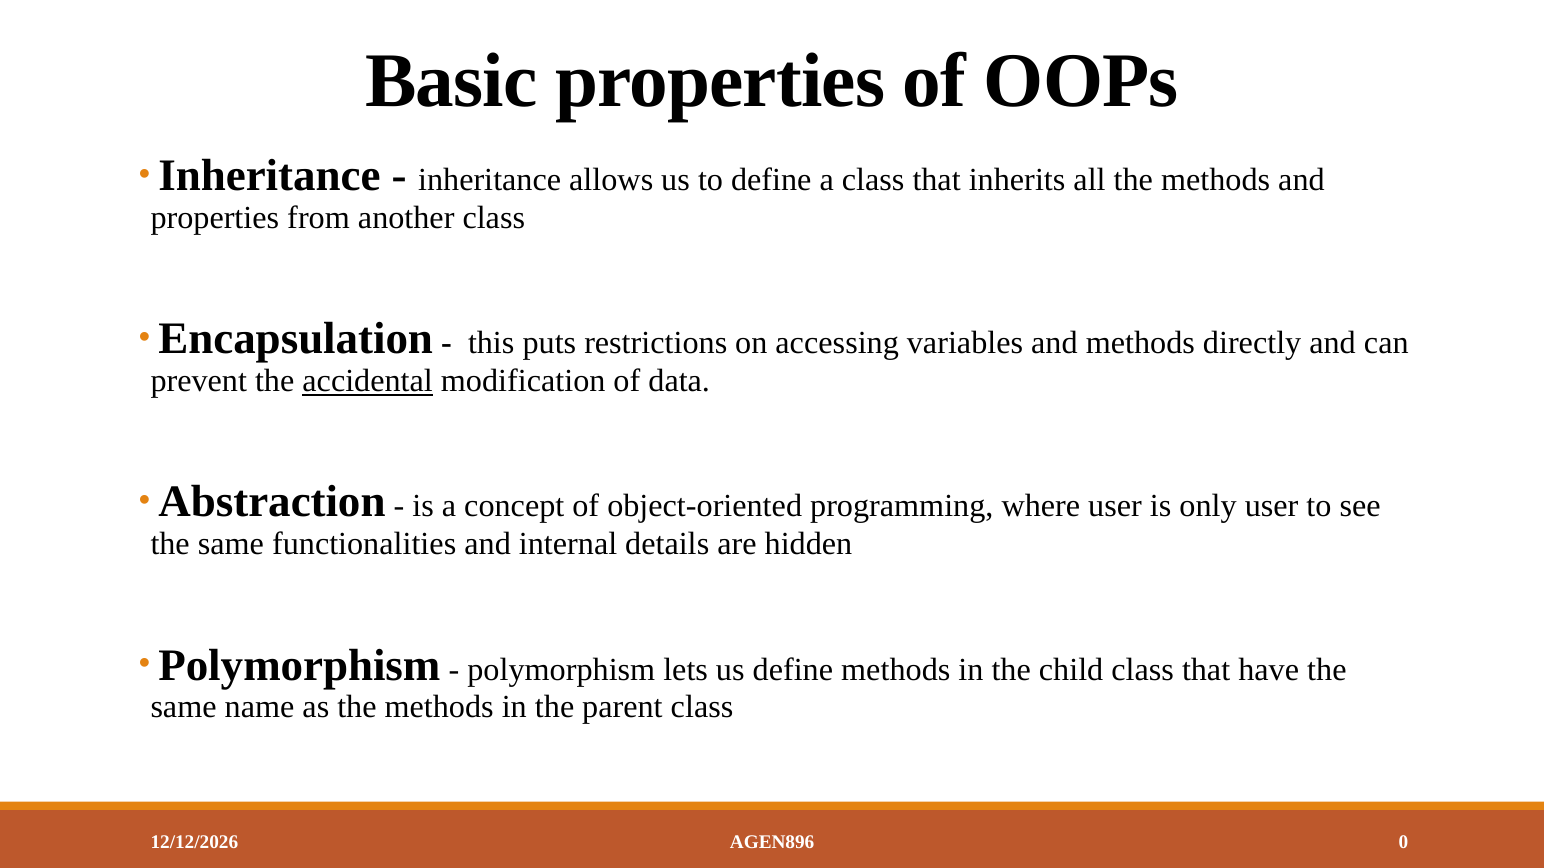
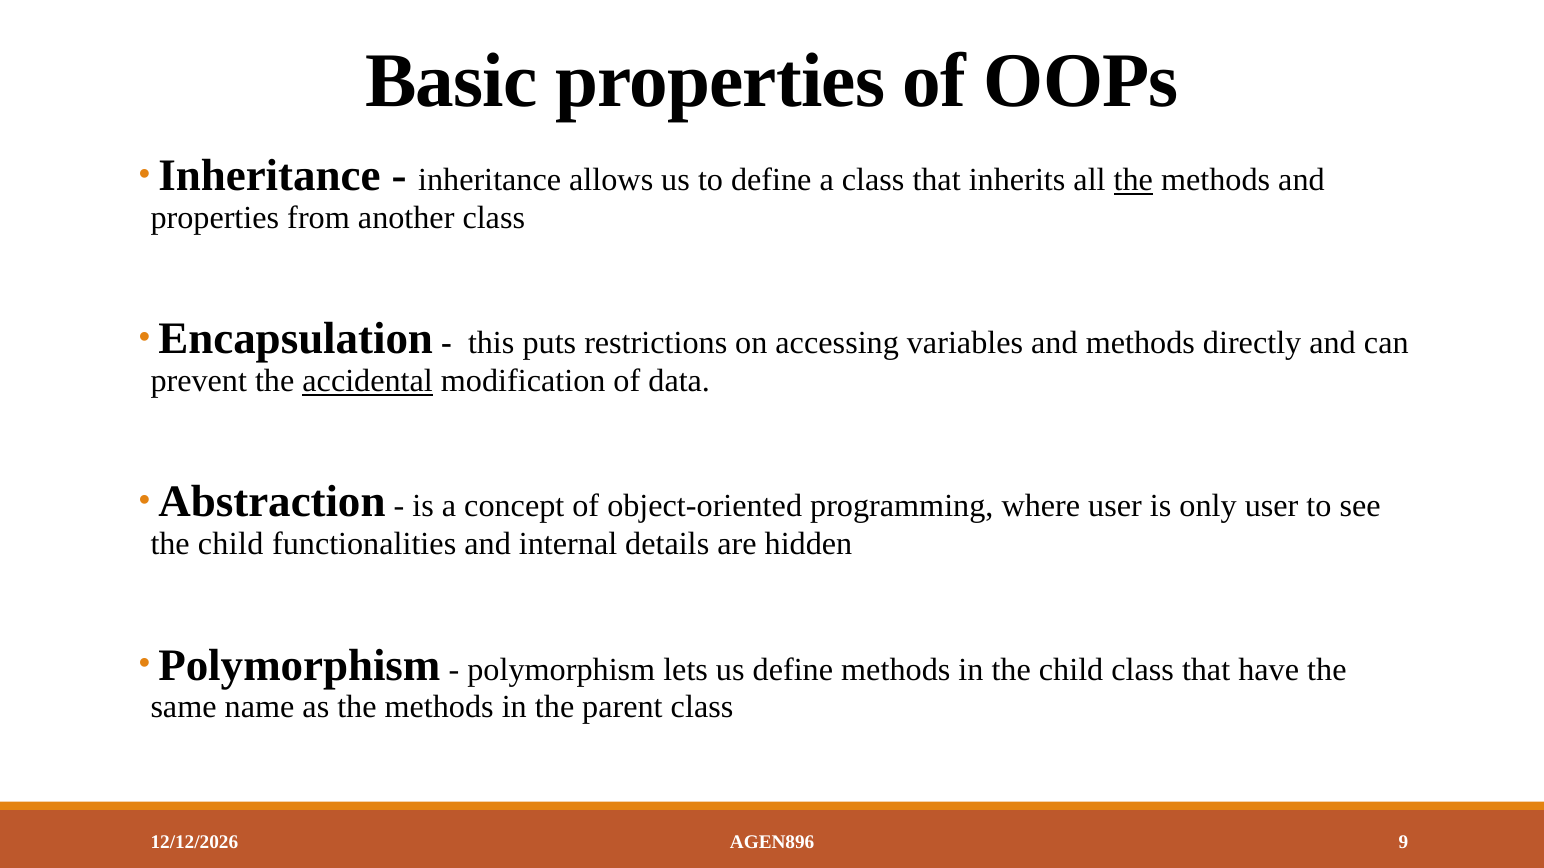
the at (1133, 180) underline: none -> present
same at (231, 544): same -> child
0: 0 -> 9
